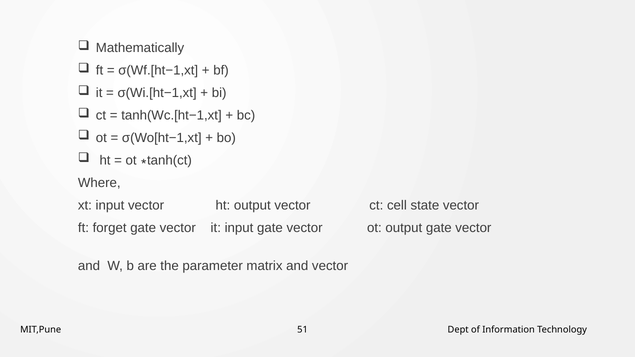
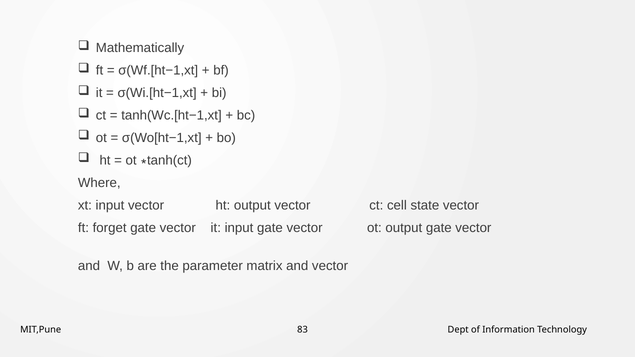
51: 51 -> 83
